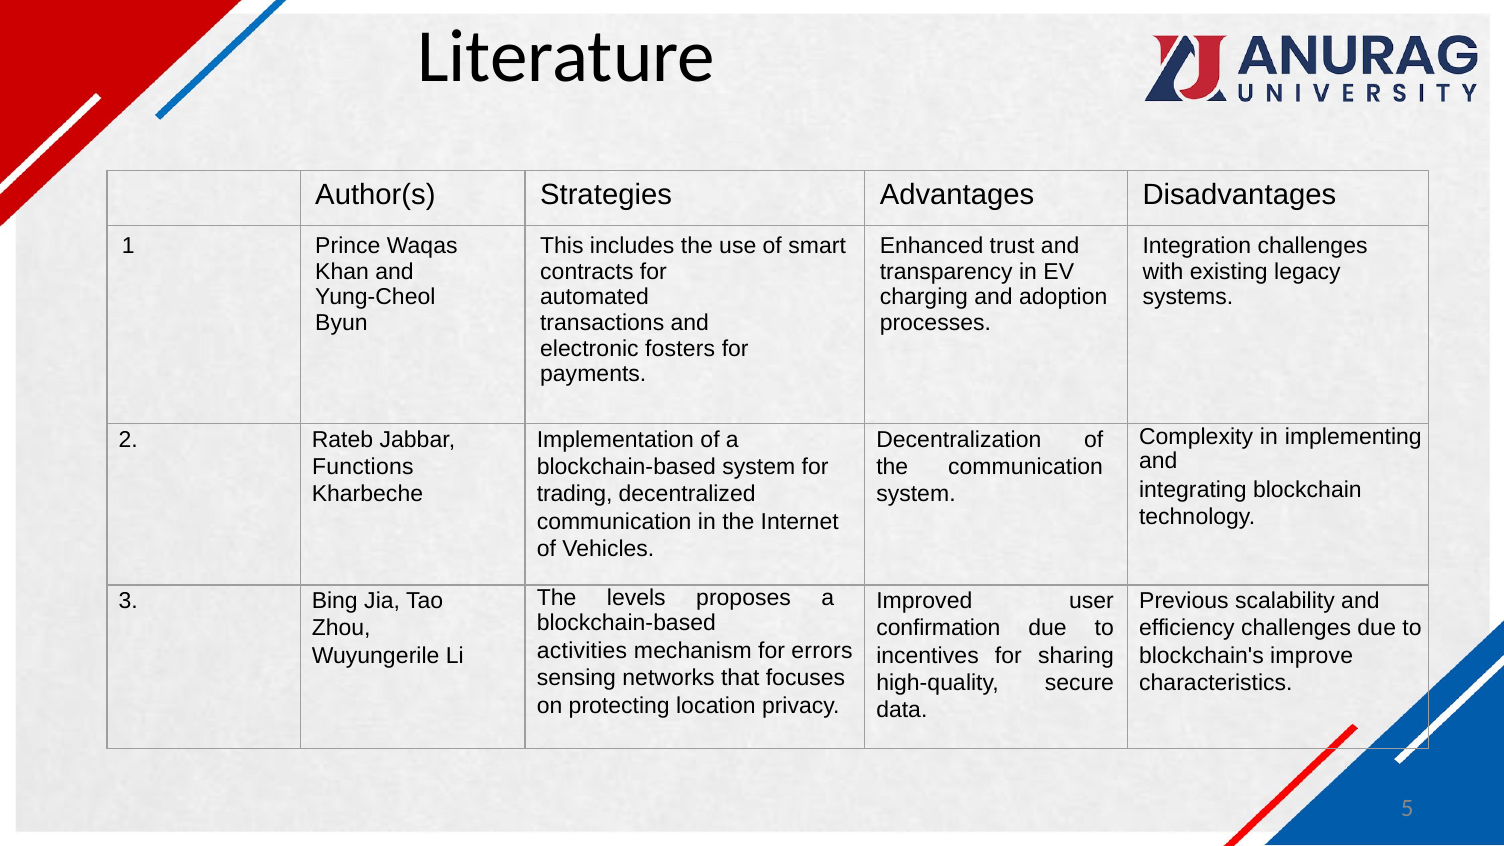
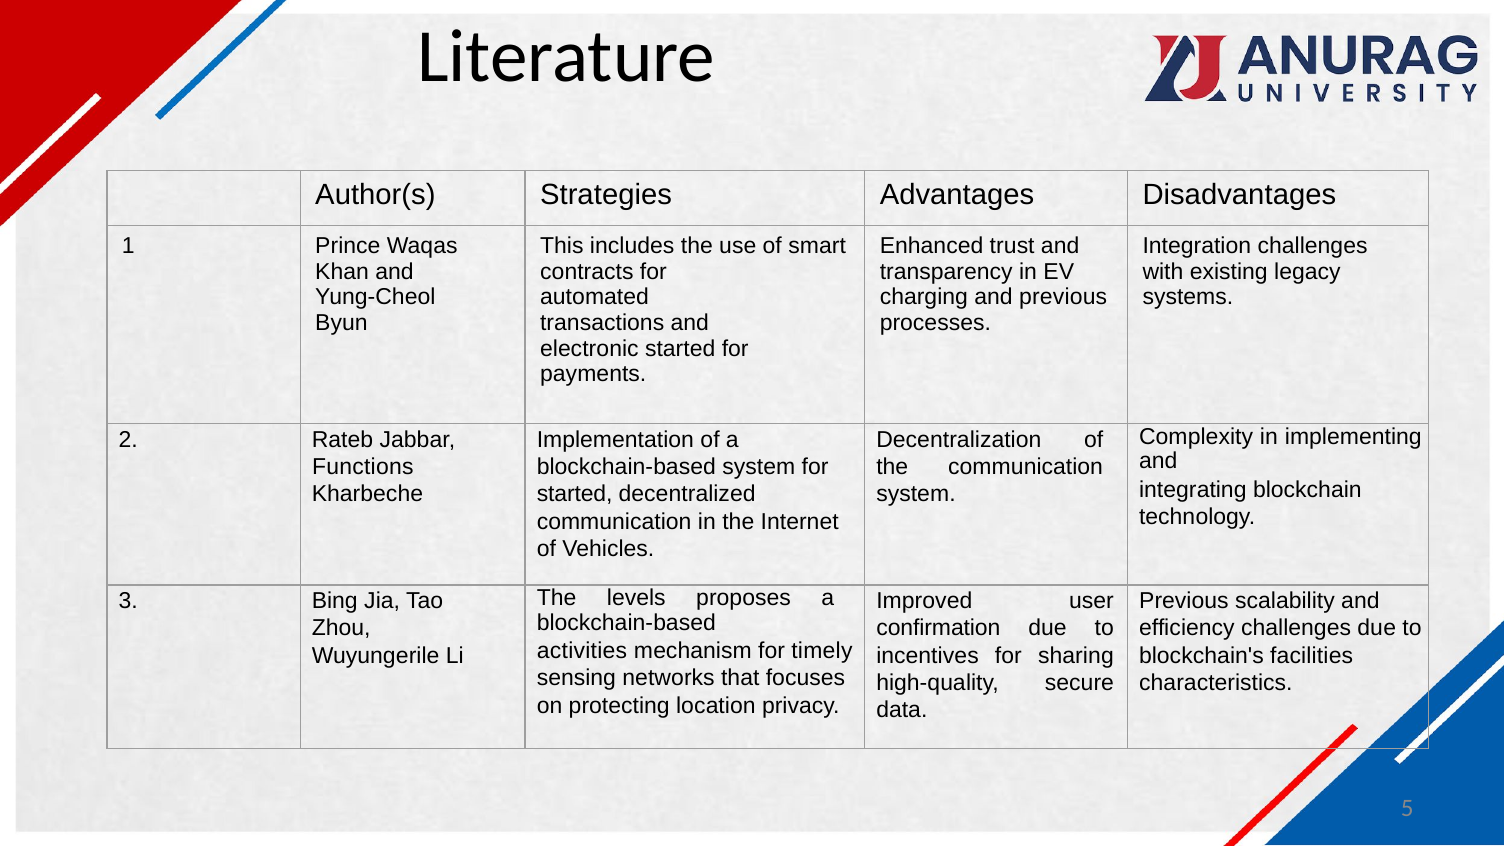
and adoption: adoption -> previous
electronic fosters: fosters -> started
trading at (575, 494): trading -> started
errors: errors -> timely
improve: improve -> facilities
